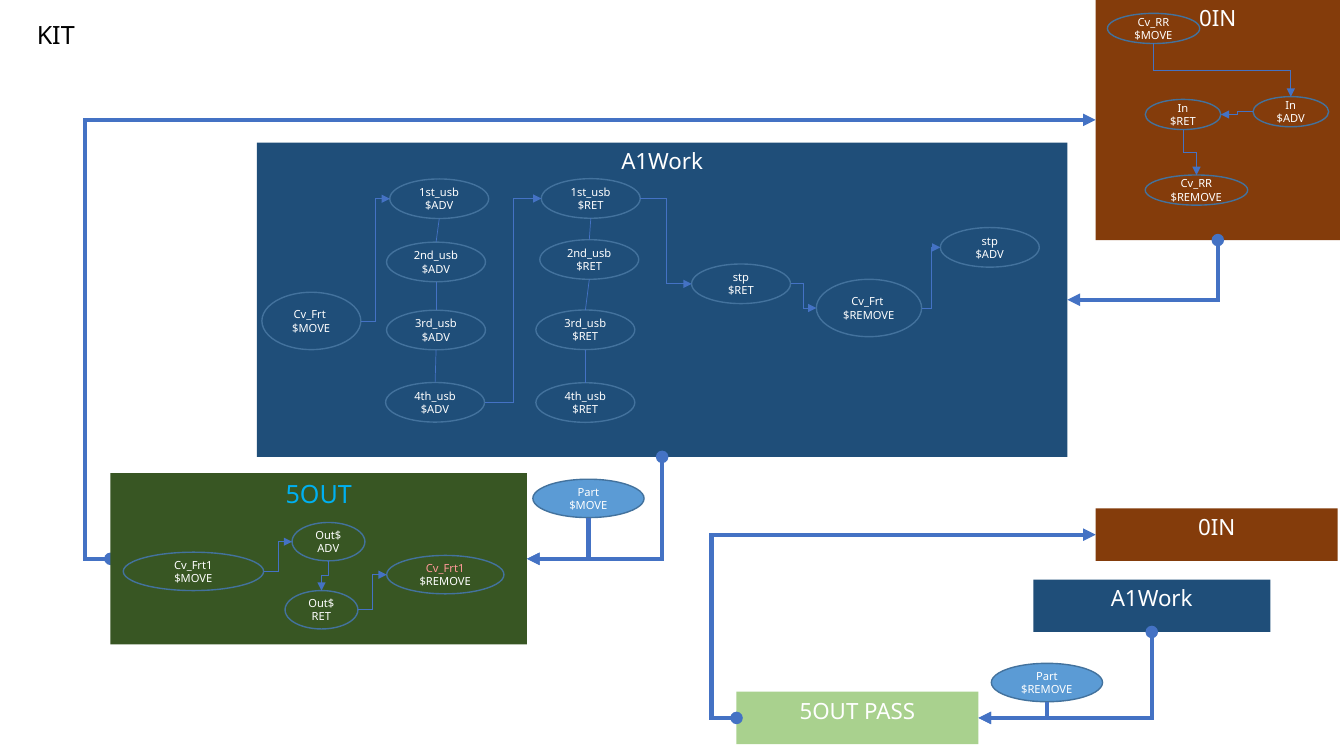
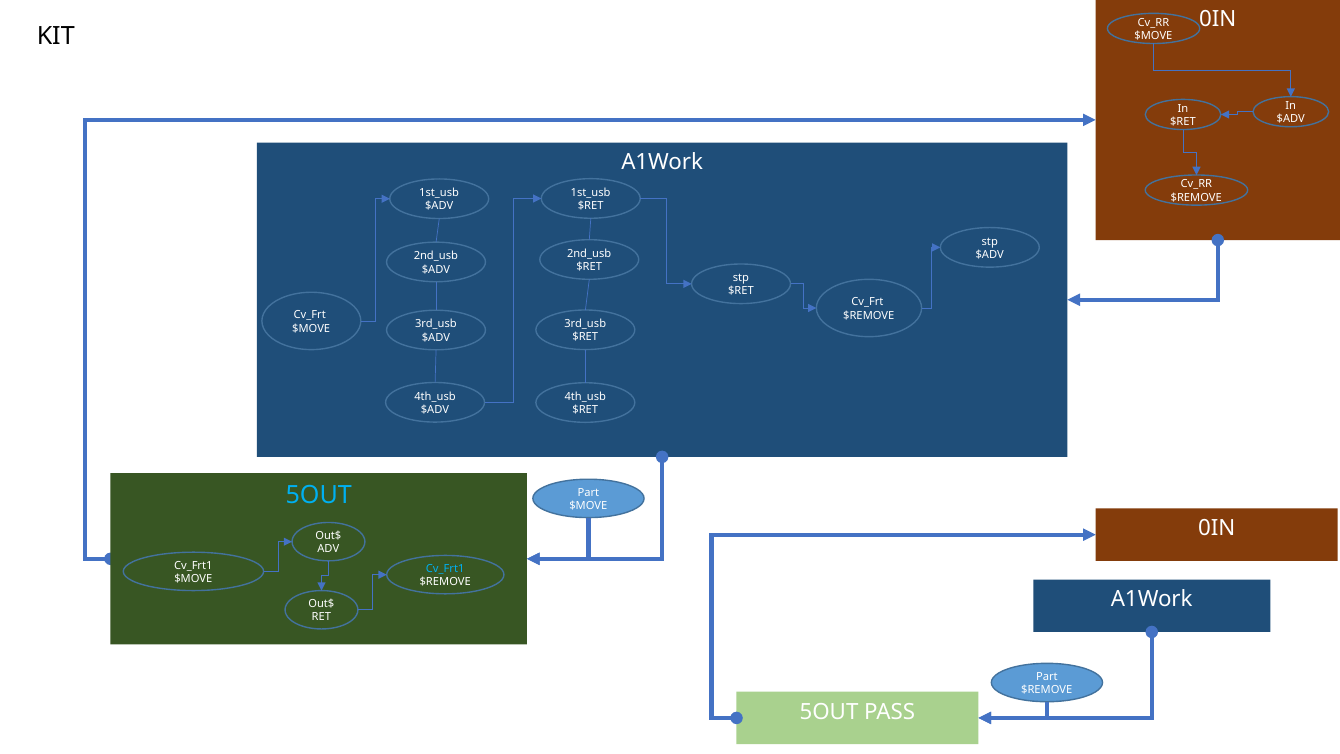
Cv_Frt1 at (445, 568) colour: pink -> light blue
